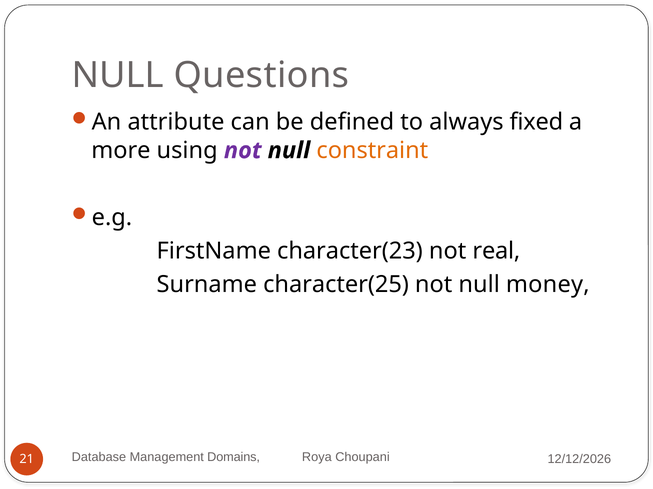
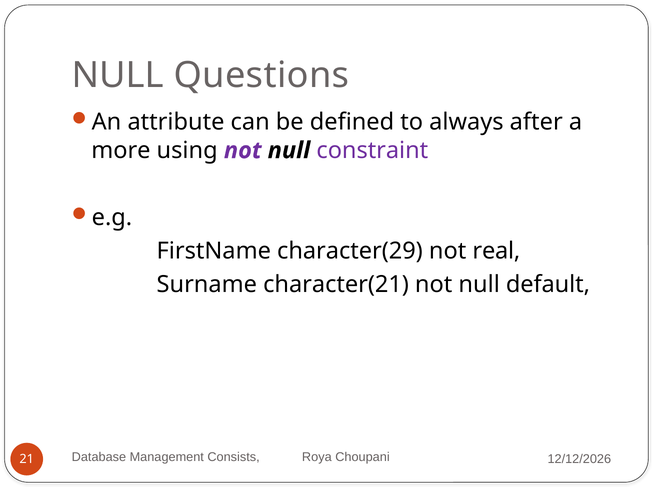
fixed: fixed -> after
constraint colour: orange -> purple
character(23: character(23 -> character(29
character(25: character(25 -> character(21
money: money -> default
Domains: Domains -> Consists
